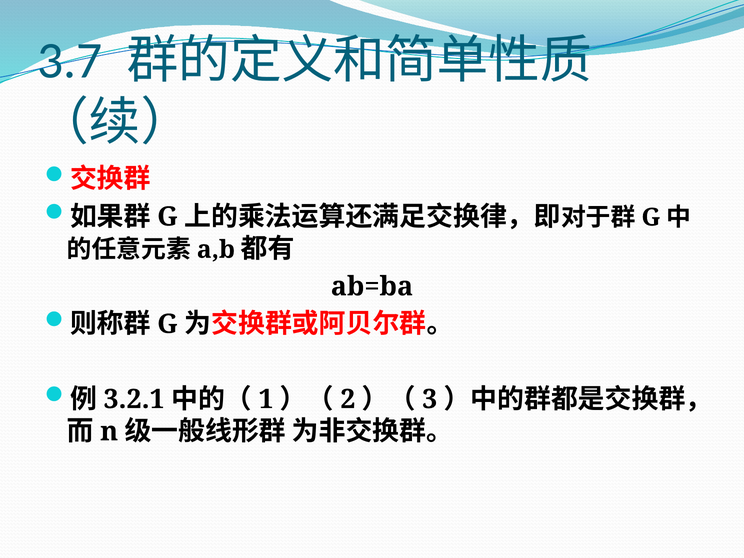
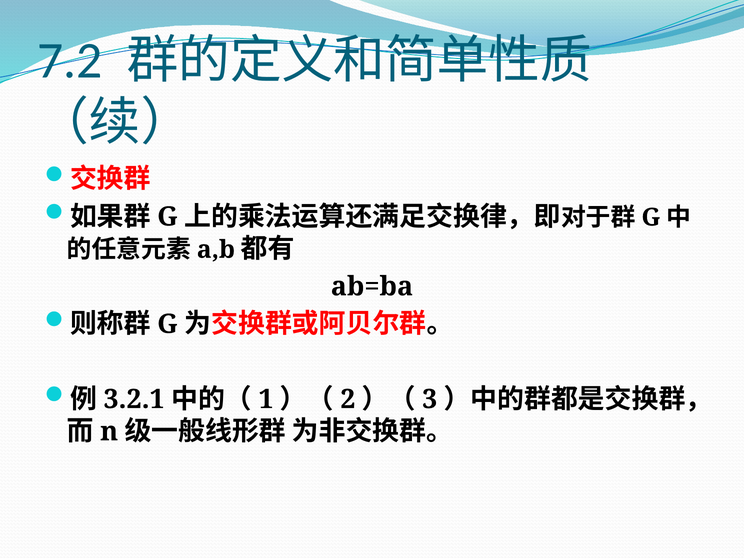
3.7: 3.7 -> 7.2
